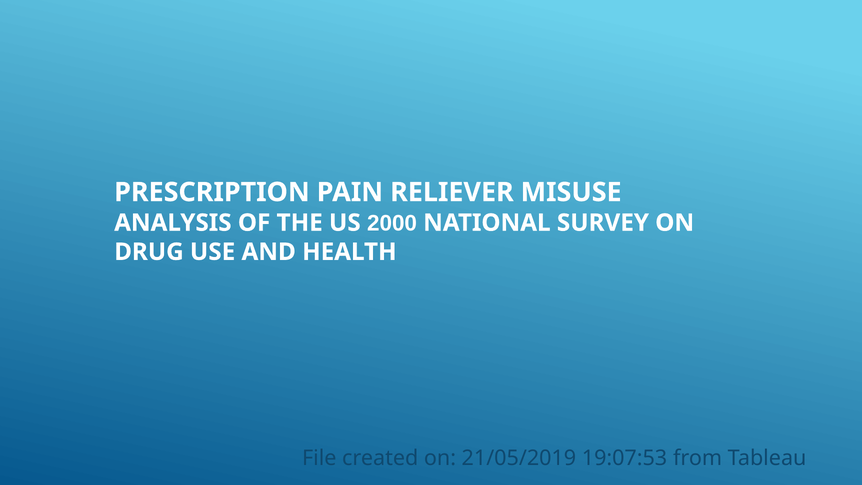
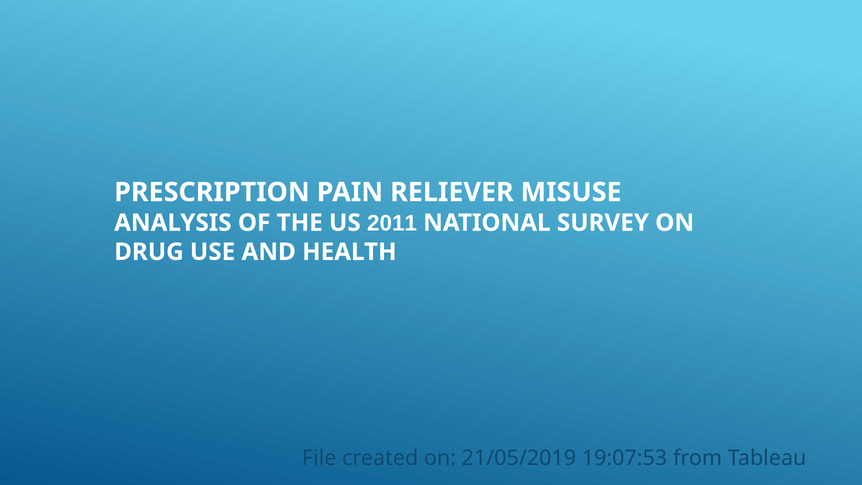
2000: 2000 -> 2011
